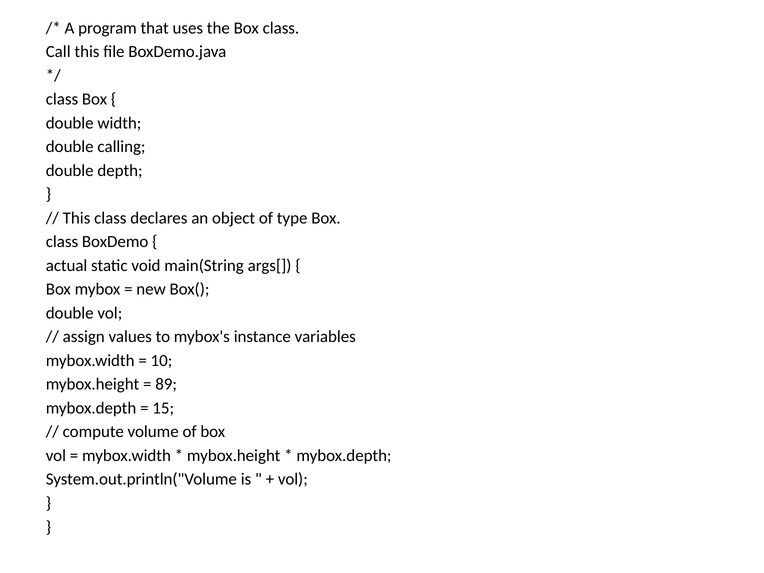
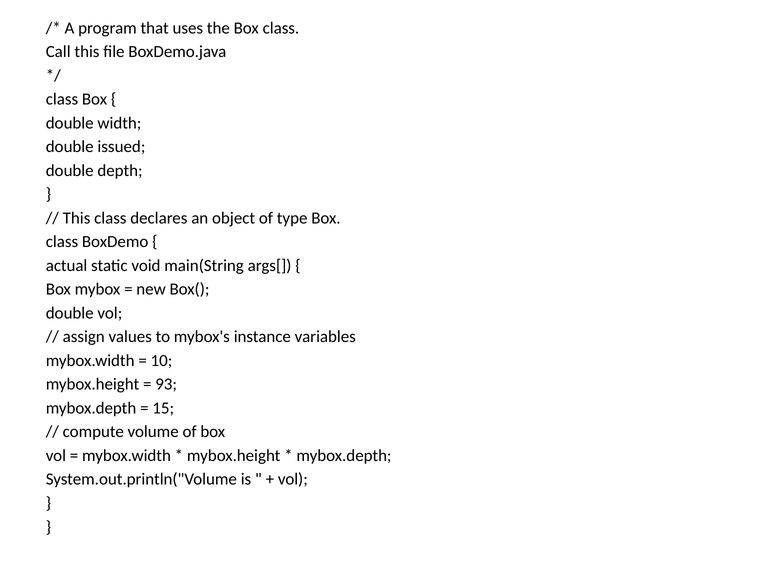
calling: calling -> issued
89: 89 -> 93
